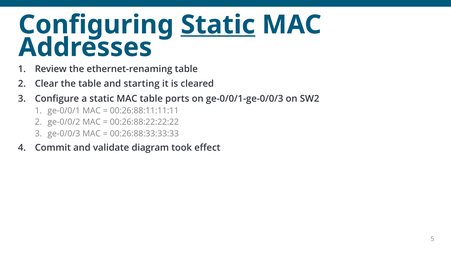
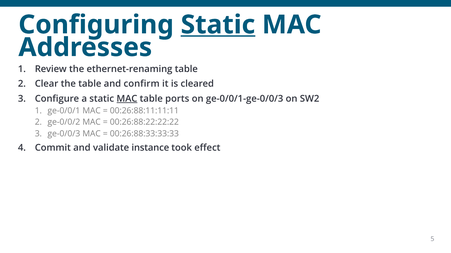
starting: starting -> confirm
MAC at (127, 99) underline: none -> present
diagram: diagram -> instance
